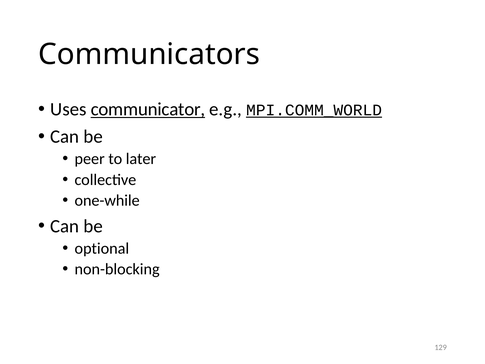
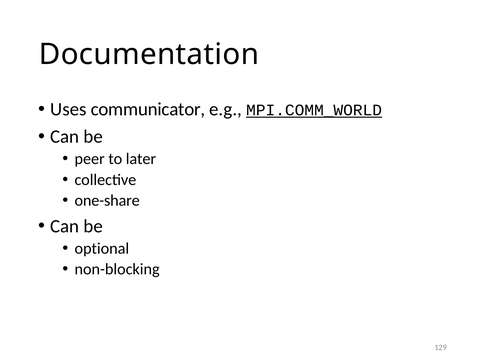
Communicators: Communicators -> Documentation
communicator underline: present -> none
one-while: one-while -> one-share
